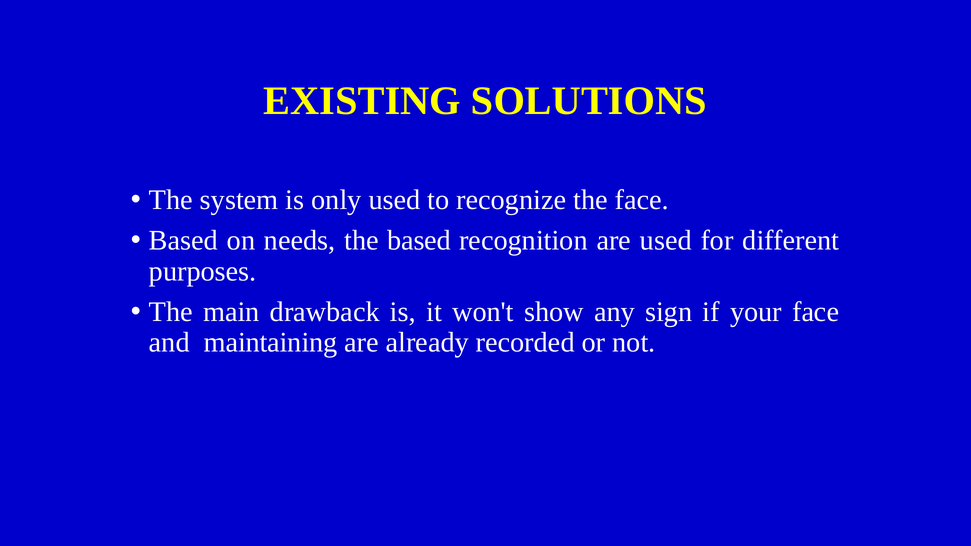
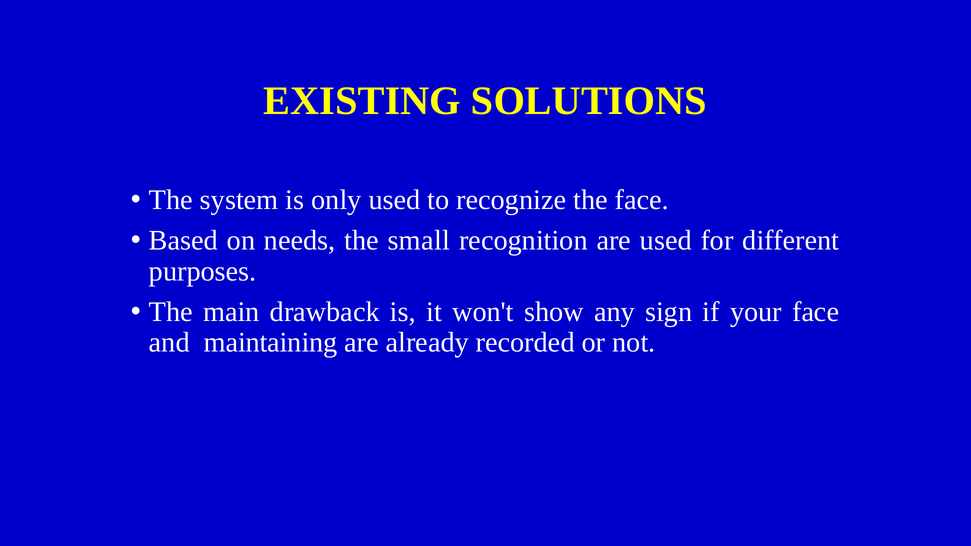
the based: based -> small
